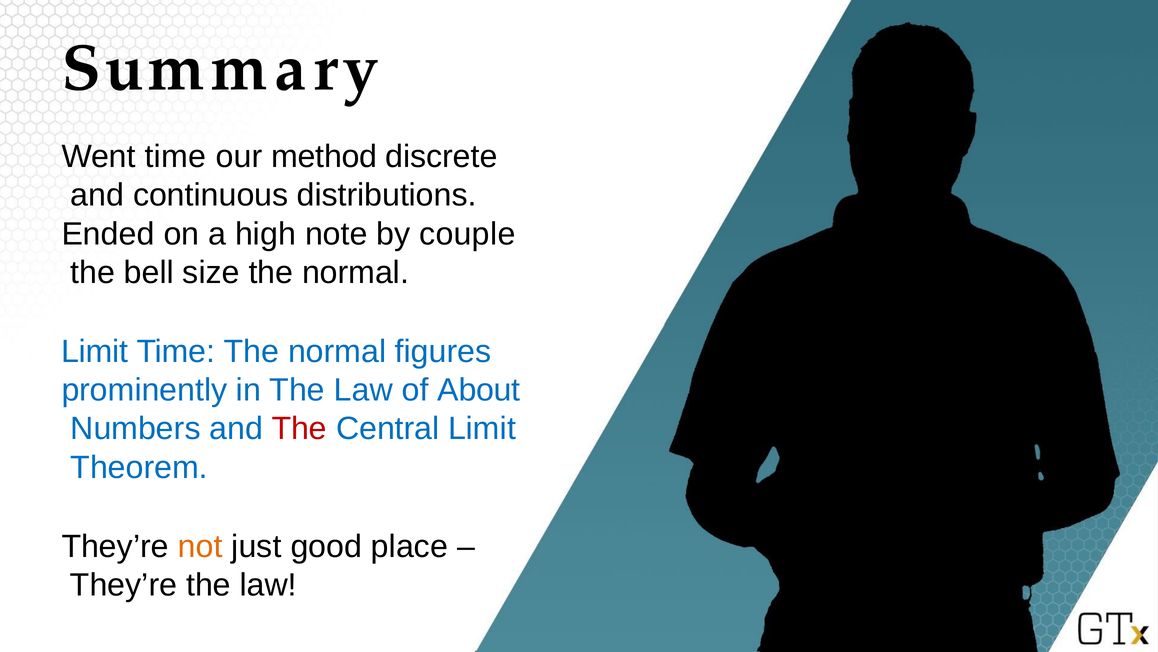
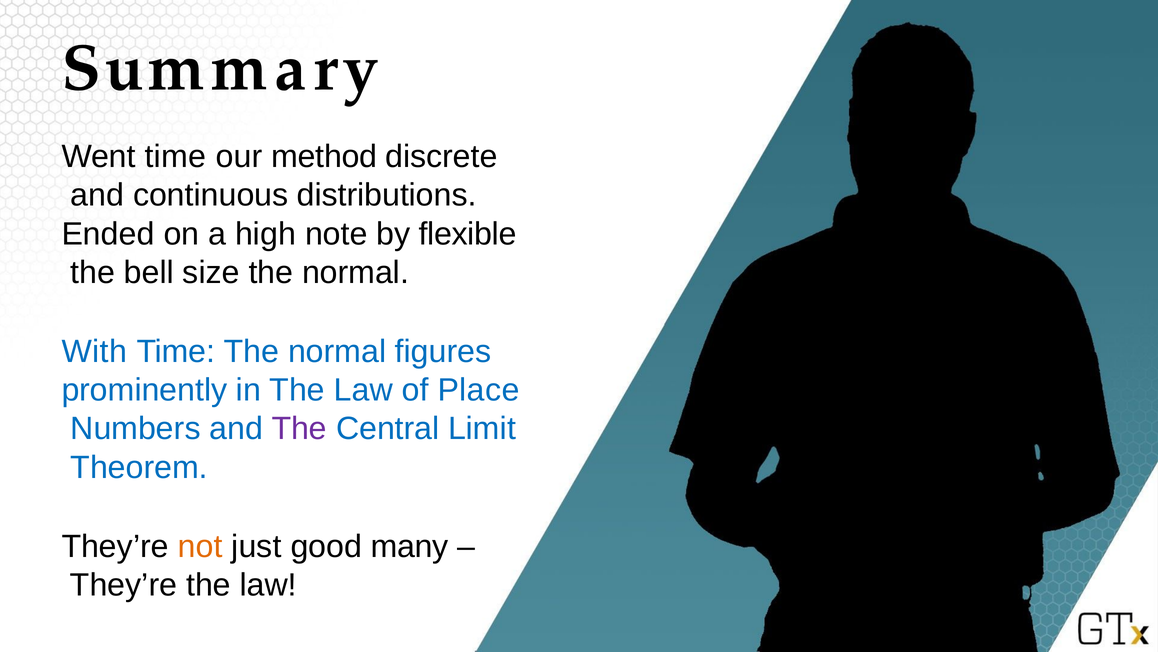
couple: couple -> flexible
Limit at (95, 351): Limit -> With
About: About -> Place
The at (299, 428) colour: red -> purple
place: place -> many
